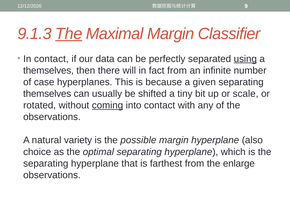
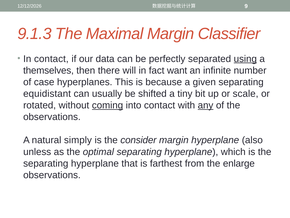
The at (69, 34) underline: present -> none
fact from: from -> want
themselves at (47, 93): themselves -> equidistant
any underline: none -> present
variety: variety -> simply
possible: possible -> consider
choice: choice -> unless
